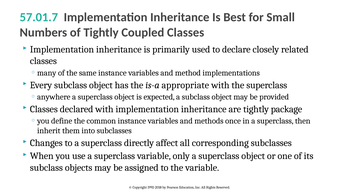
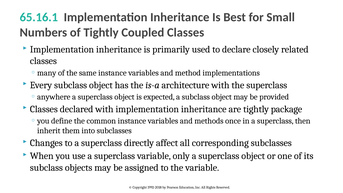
57.01.7: 57.01.7 -> 65.16.1
appropriate: appropriate -> architecture
